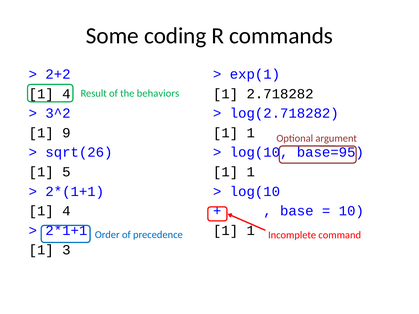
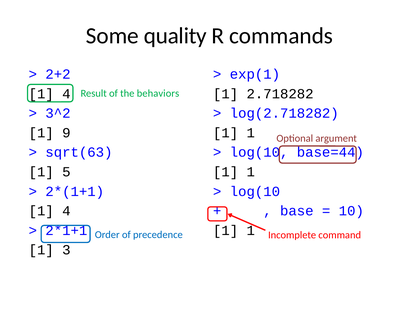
coding: coding -> quality
sqrt(26: sqrt(26 -> sqrt(63
base=95: base=95 -> base=44
